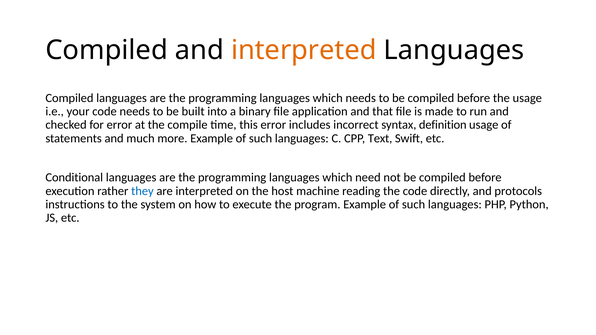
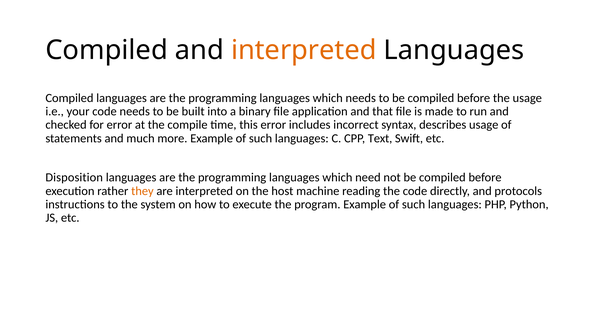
definition: definition -> describes
Conditional: Conditional -> Disposition
they colour: blue -> orange
